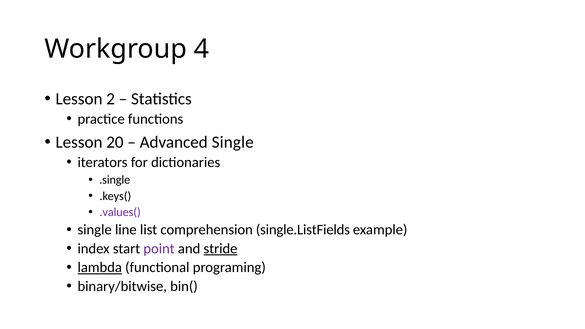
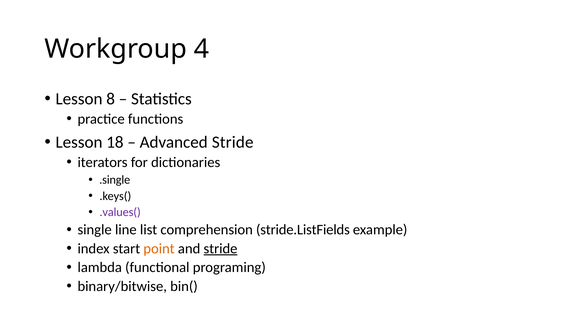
2: 2 -> 8
20: 20 -> 18
Advanced Single: Single -> Stride
single.ListFields: single.ListFields -> stride.ListFields
point colour: purple -> orange
lambda underline: present -> none
